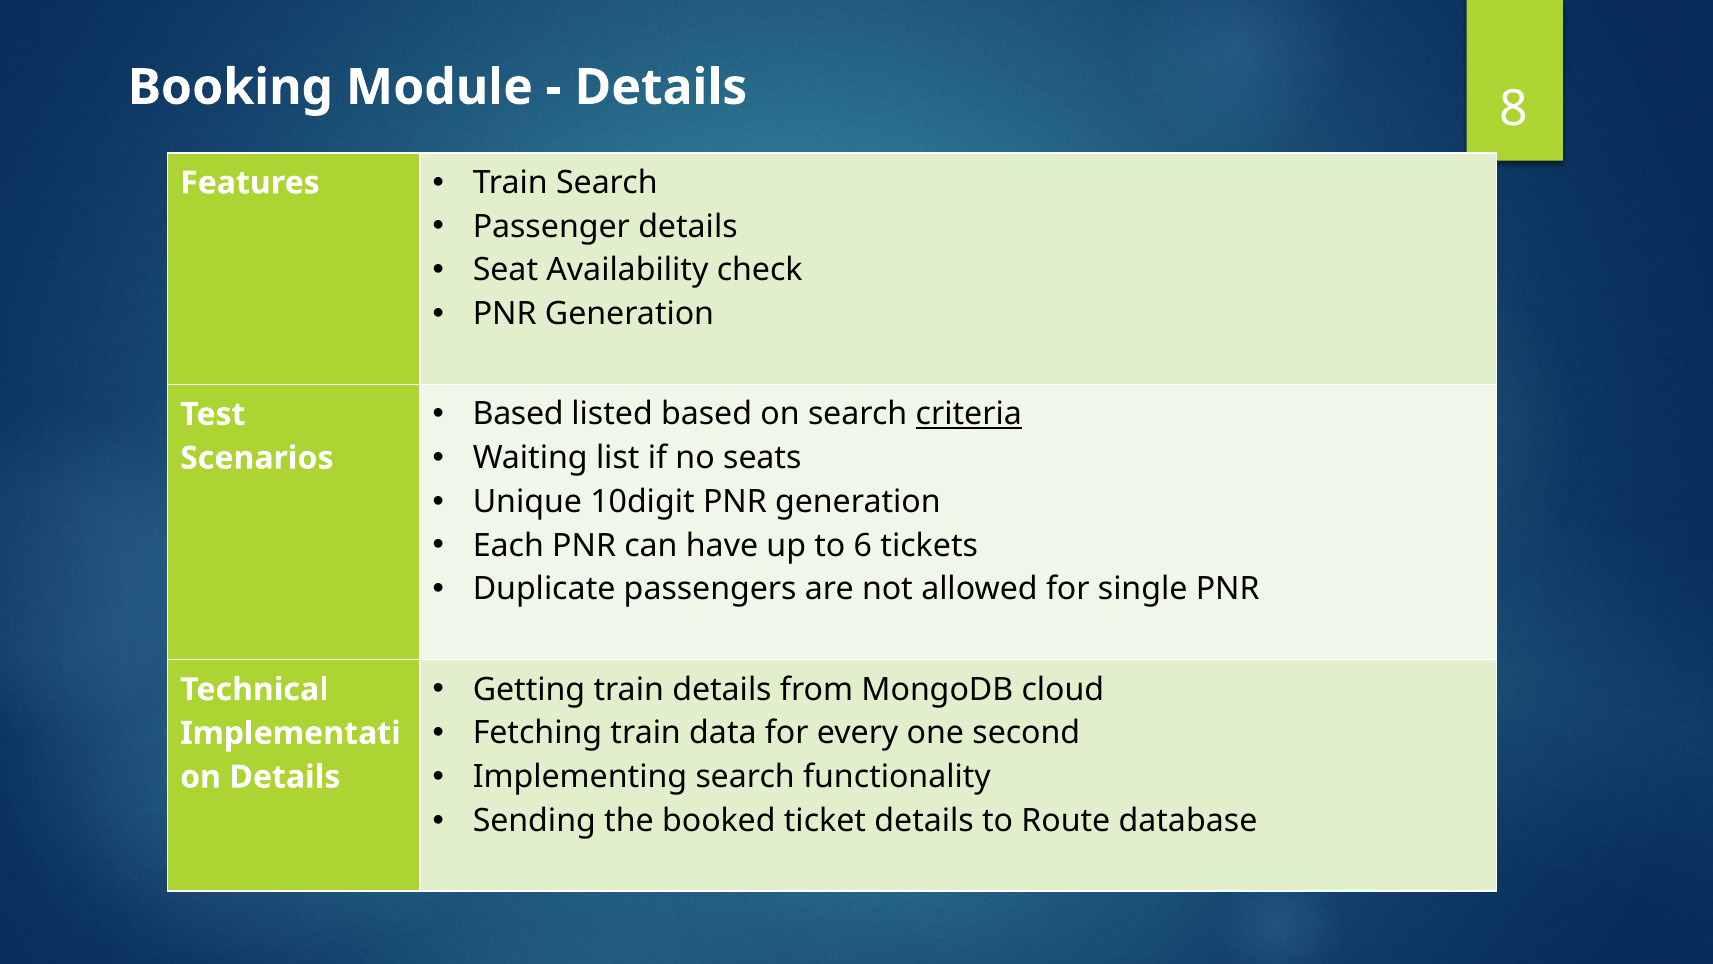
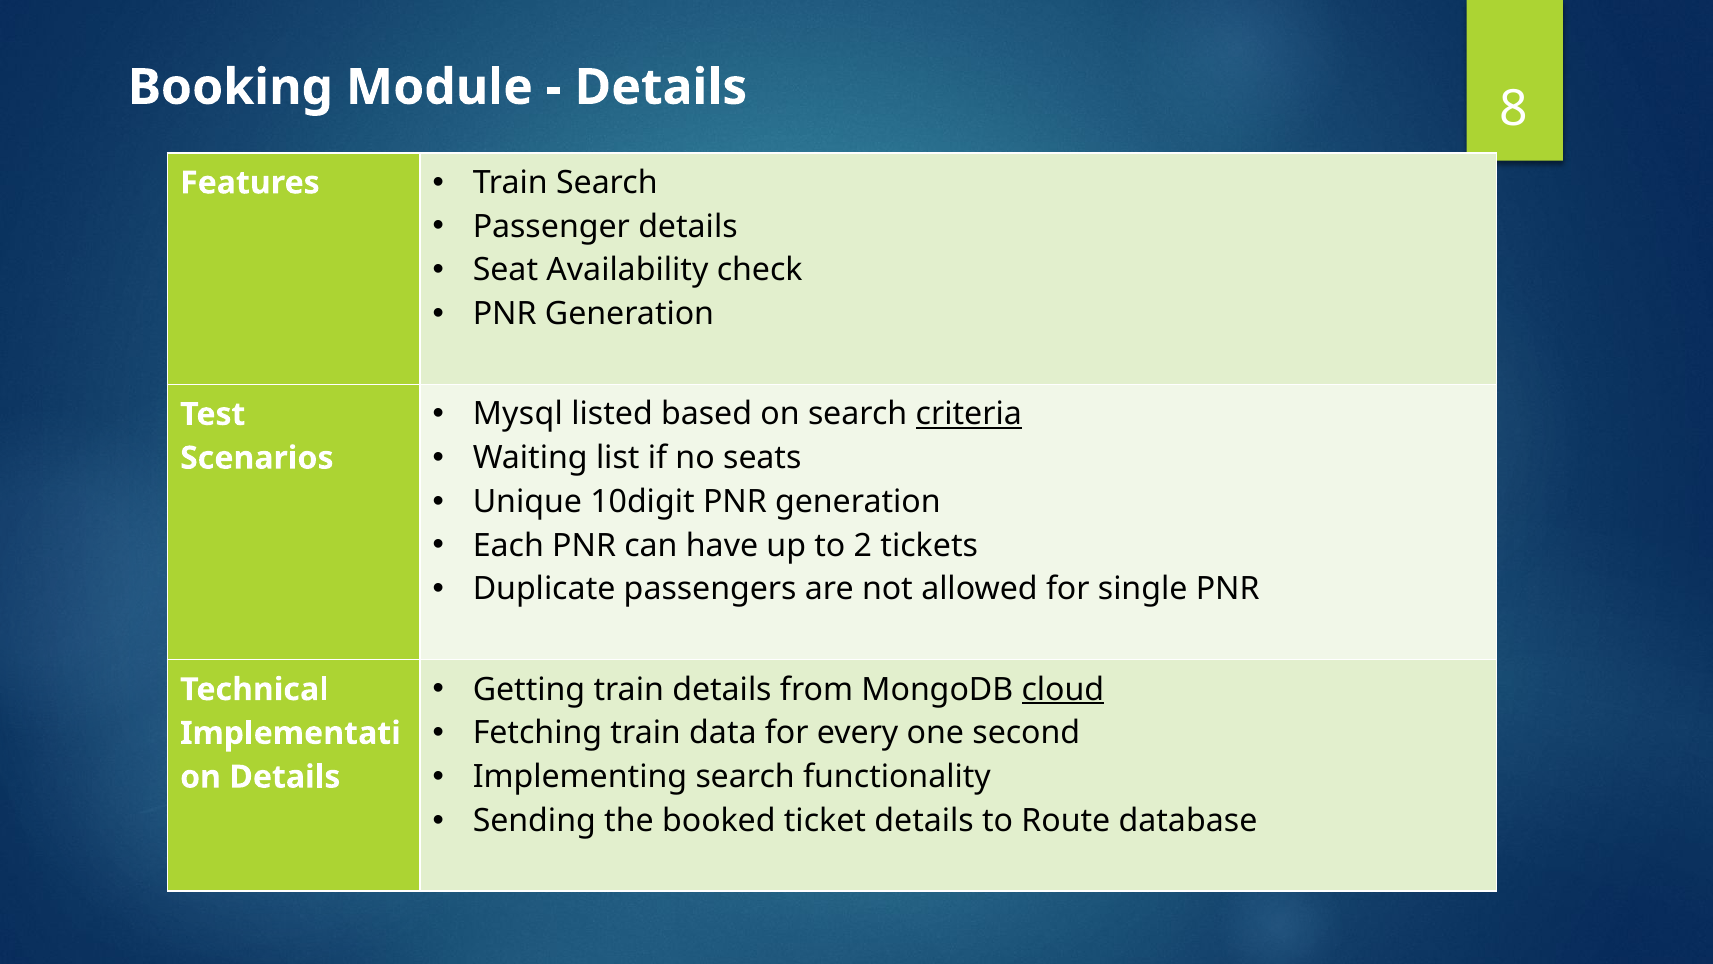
Based at (518, 414): Based -> Mysql
6: 6 -> 2
cloud underline: none -> present
